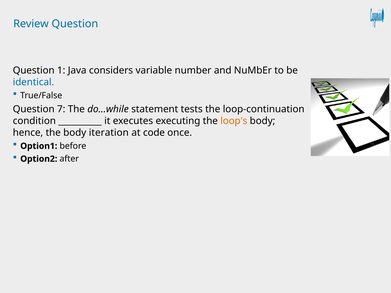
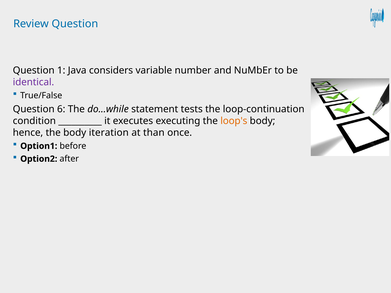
identical colour: blue -> purple
7: 7 -> 6
code: code -> than
